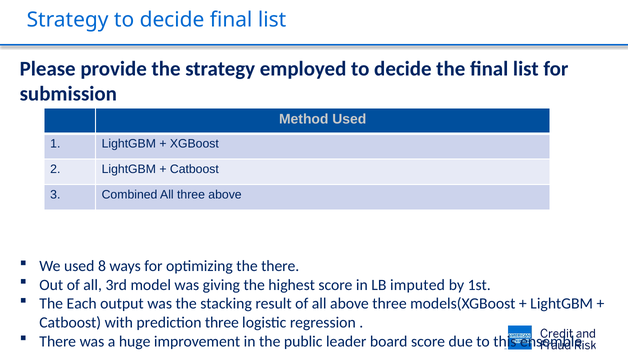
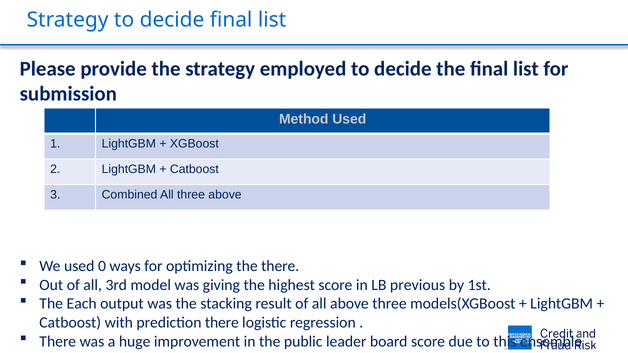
8: 8 -> 0
imputed: imputed -> previous
prediction three: three -> there
